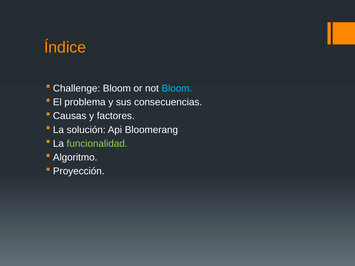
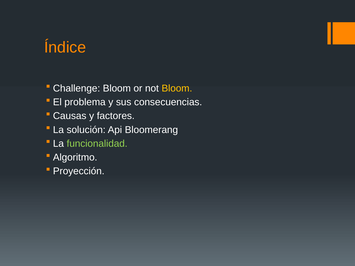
Bloom at (177, 88) colour: light blue -> yellow
